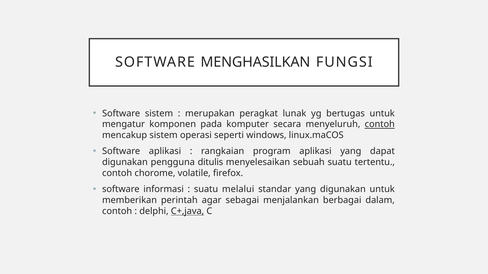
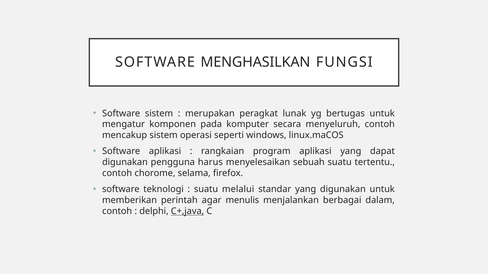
contoh at (380, 125) underline: present -> none
ditulis: ditulis -> harus
volatile: volatile -> selama
informasi: informasi -> teknologi
sebagai: sebagai -> menulis
